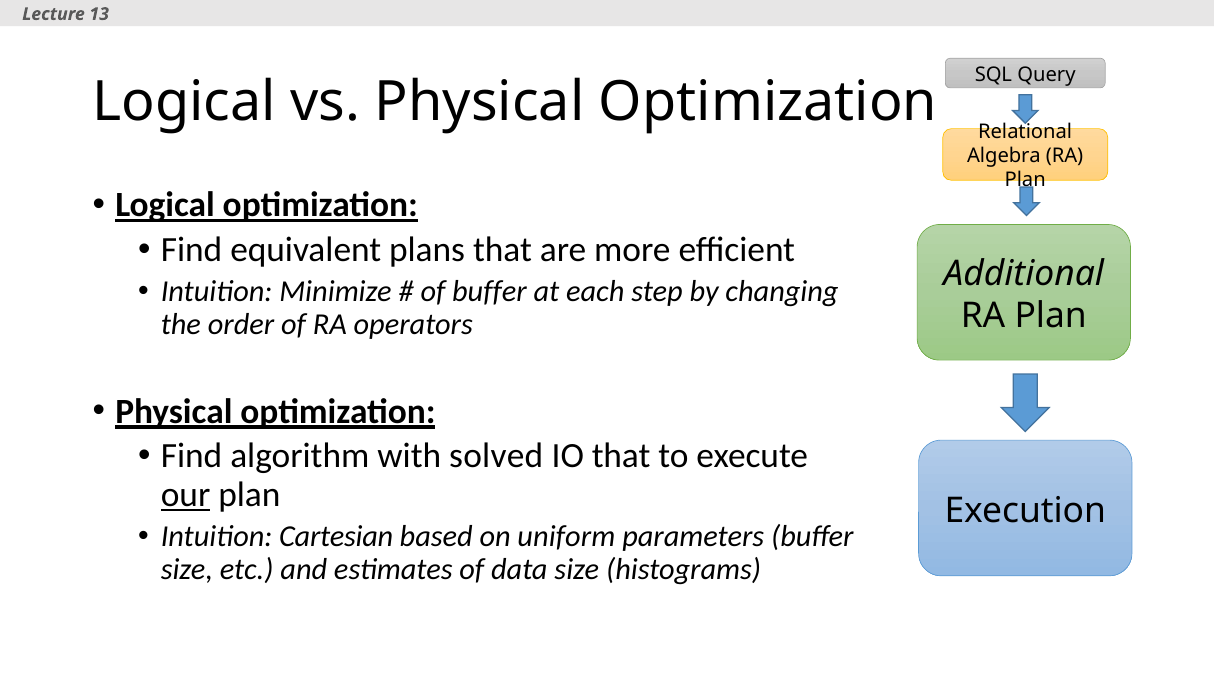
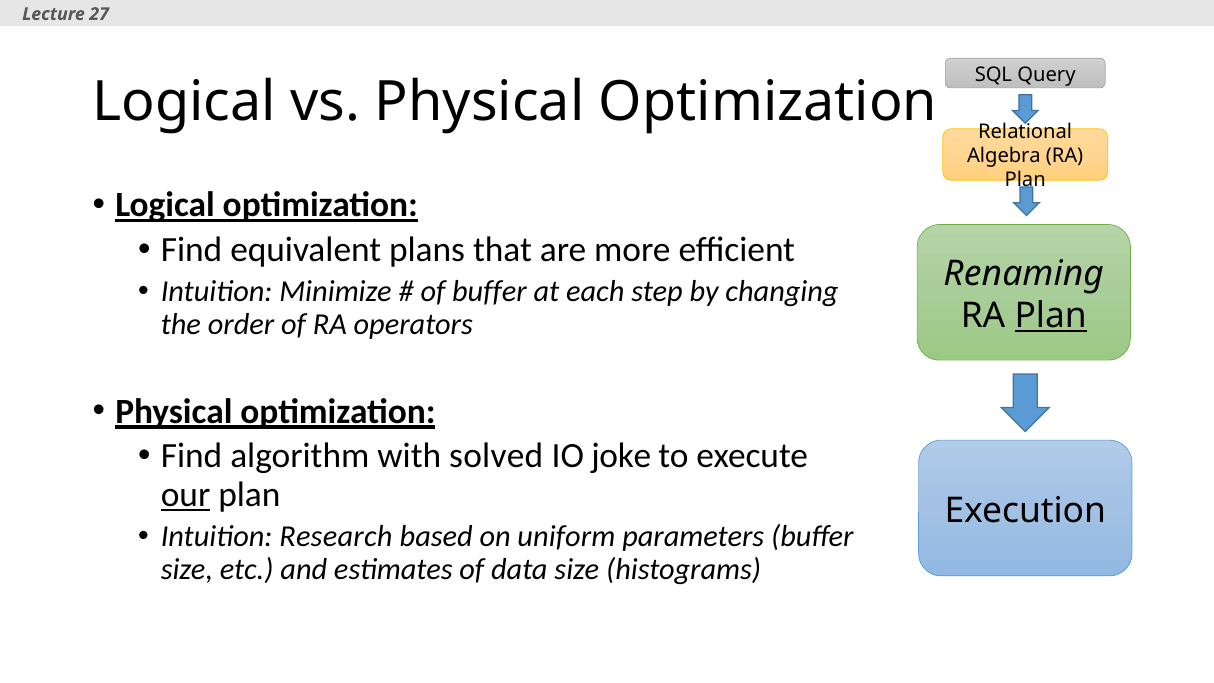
13: 13 -> 27
Additional: Additional -> Renaming
Plan at (1051, 316) underline: none -> present
IO that: that -> joke
Cartesian: Cartesian -> Research
